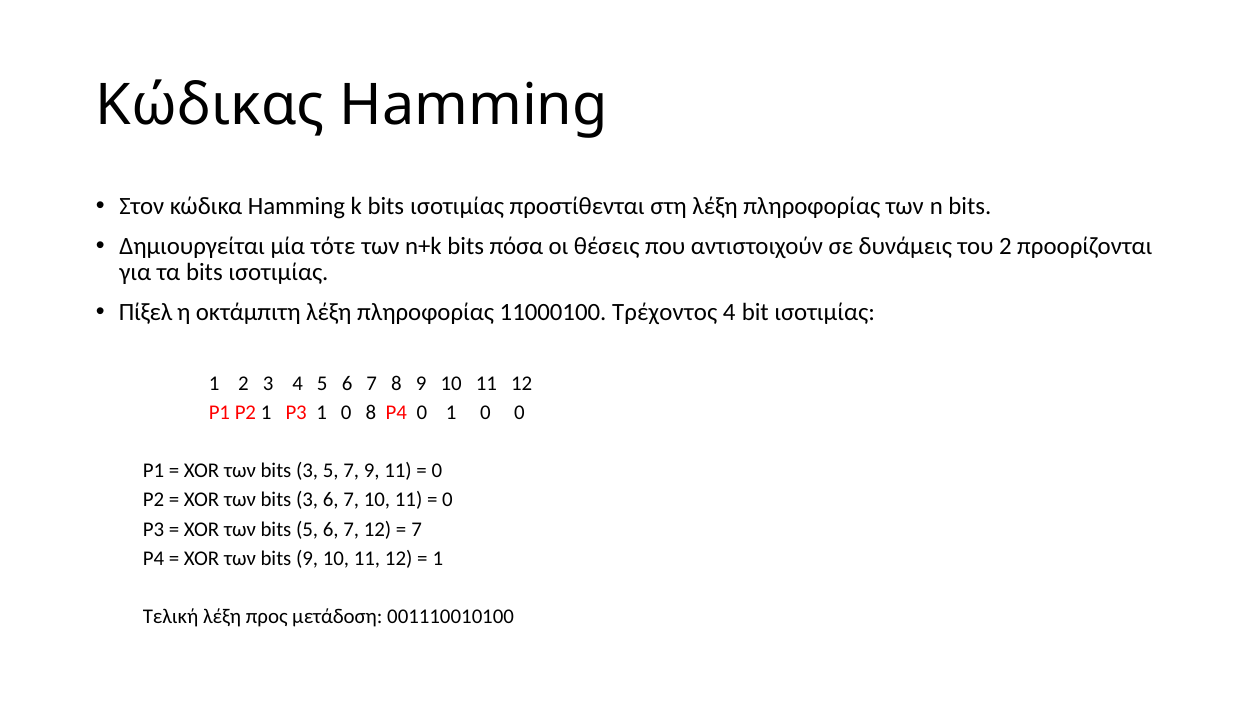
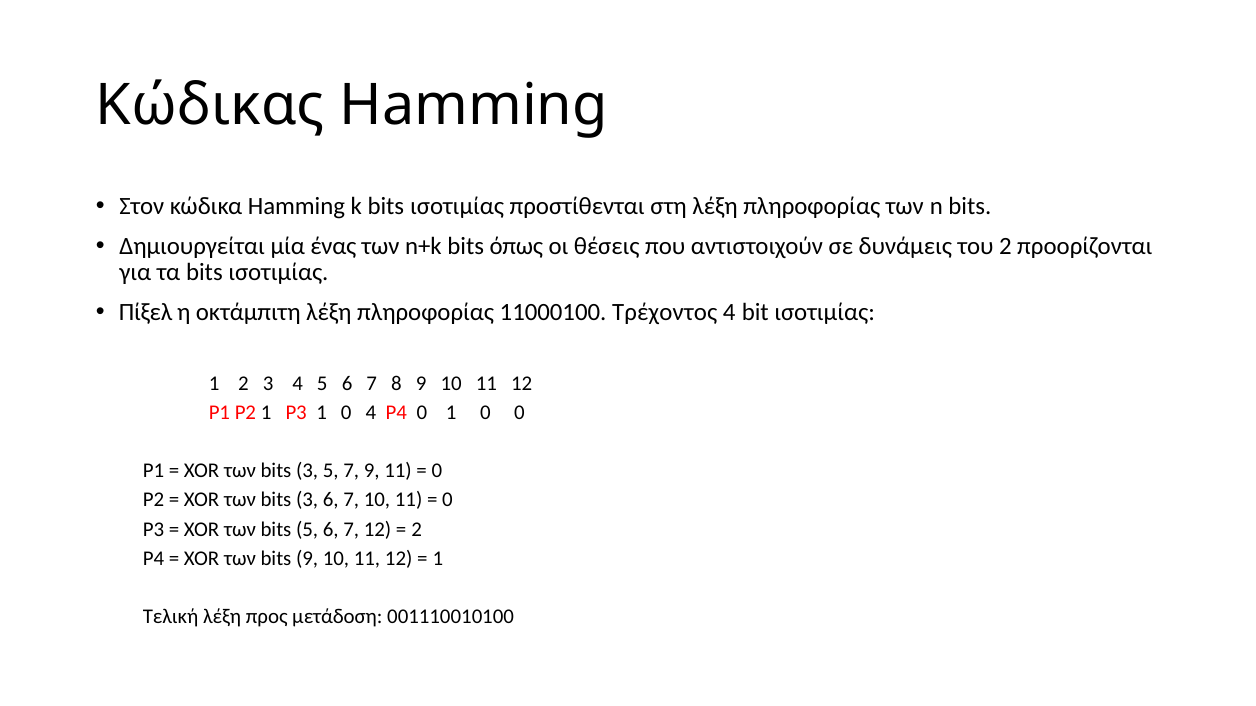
τότε: τότε -> ένας
πόσα: πόσα -> όπως
0 8: 8 -> 4
7 at (417, 530): 7 -> 2
